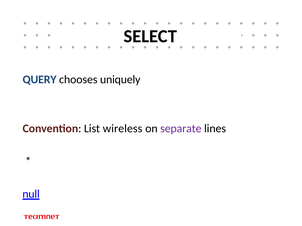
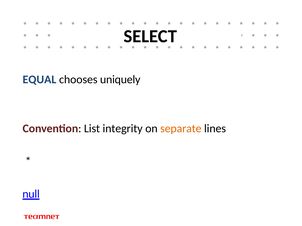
QUERY: QUERY -> EQUAL
wireless: wireless -> integrity
separate colour: purple -> orange
